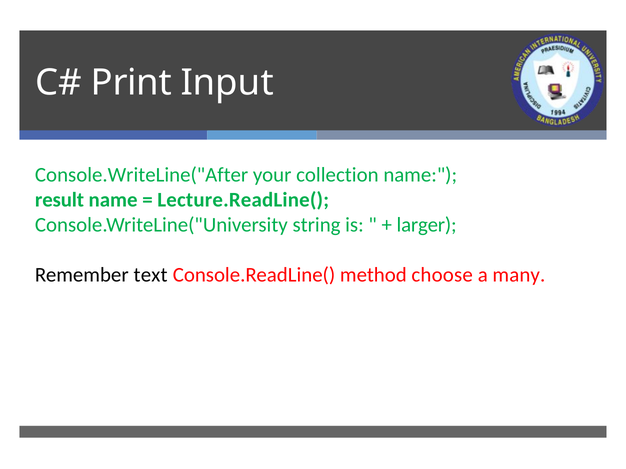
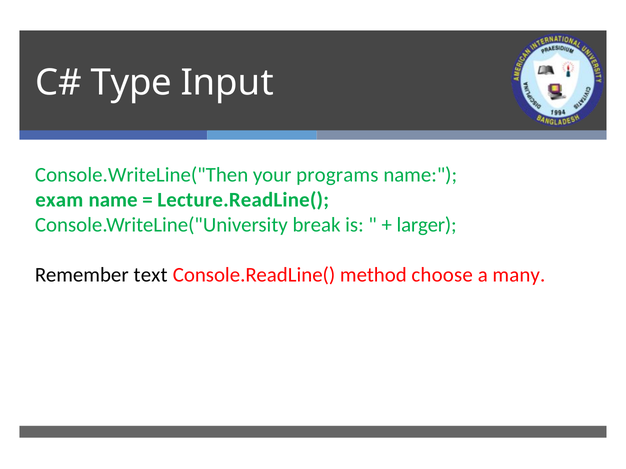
Print: Print -> Type
Console.WriteLine("After: Console.WriteLine("After -> Console.WriteLine("Then
collection: collection -> programs
result: result -> exam
string: string -> break
